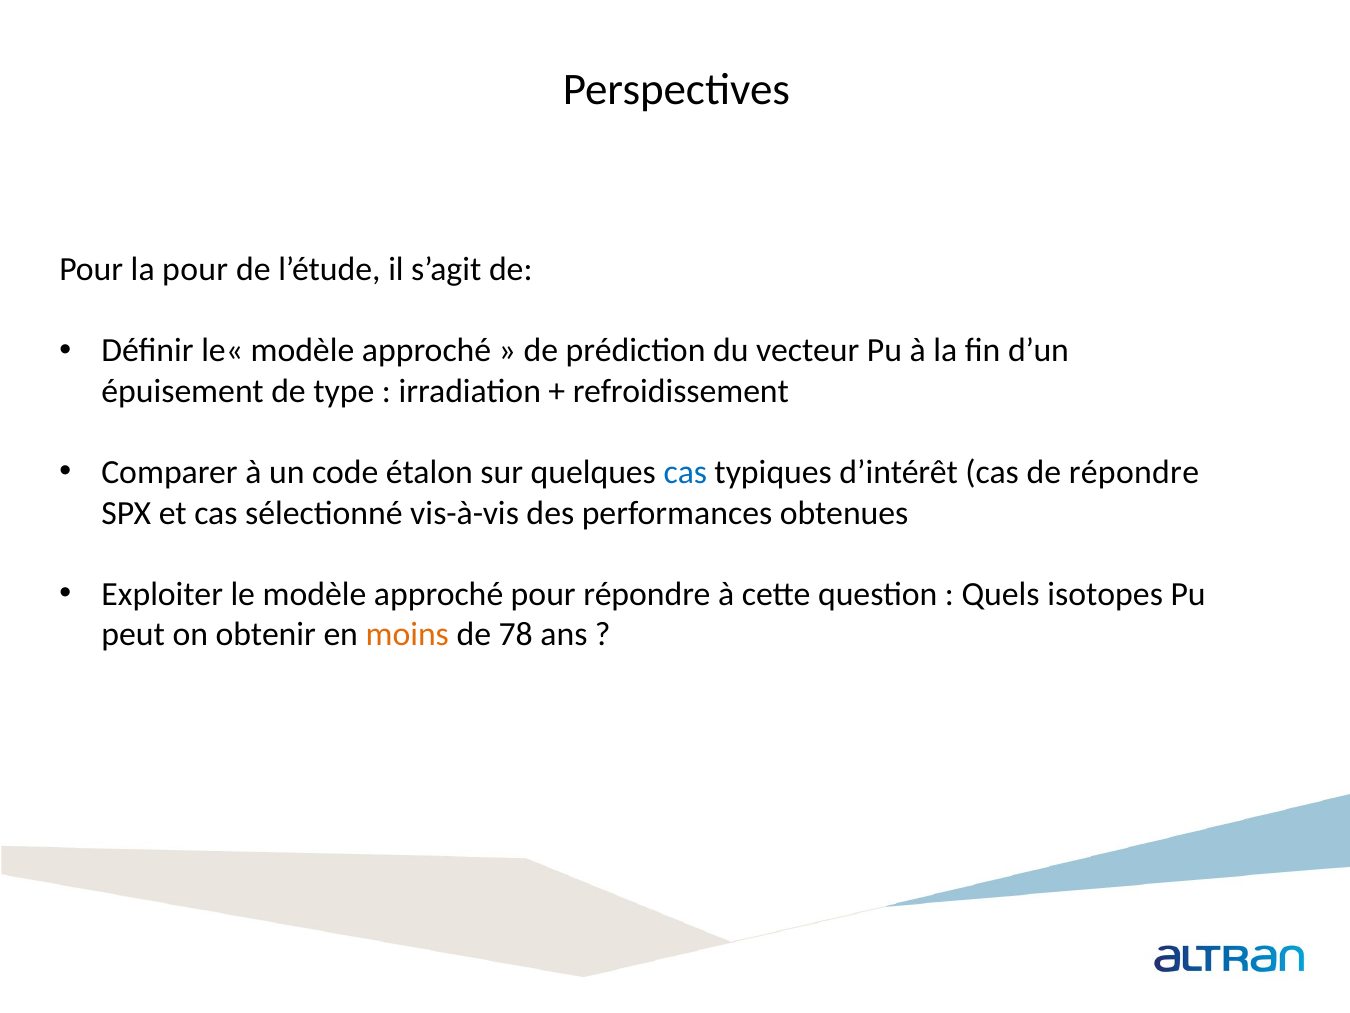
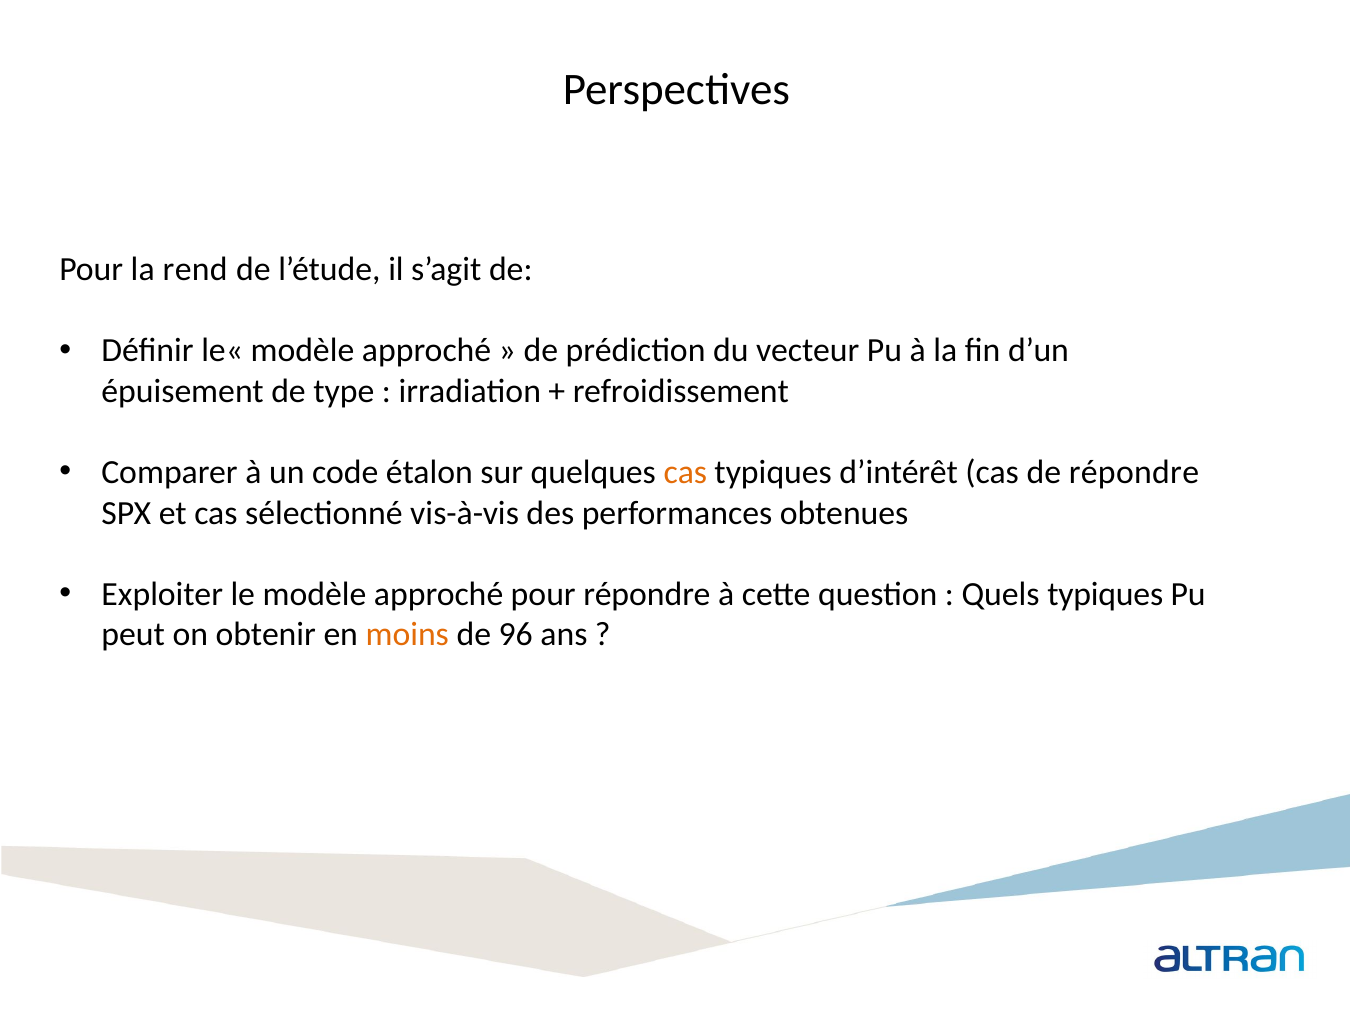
la pour: pour -> rend
cas at (685, 472) colour: blue -> orange
Quels isotopes: isotopes -> typiques
78: 78 -> 96
